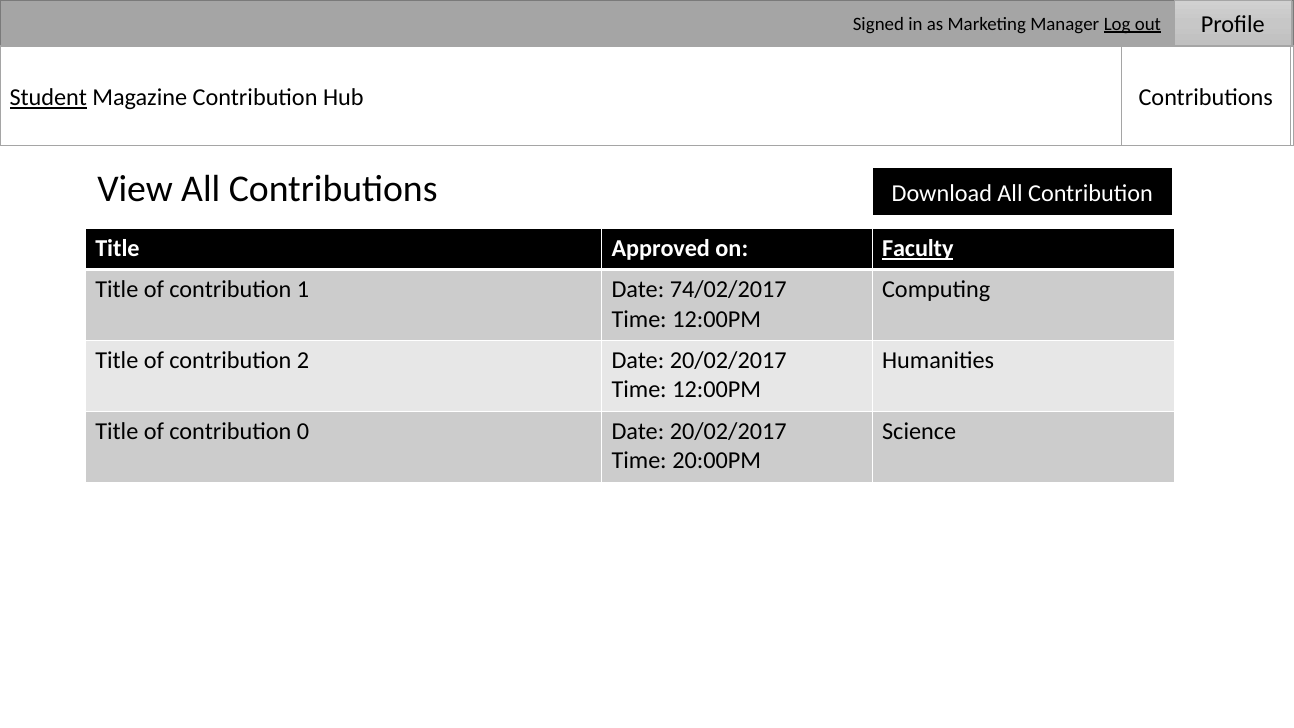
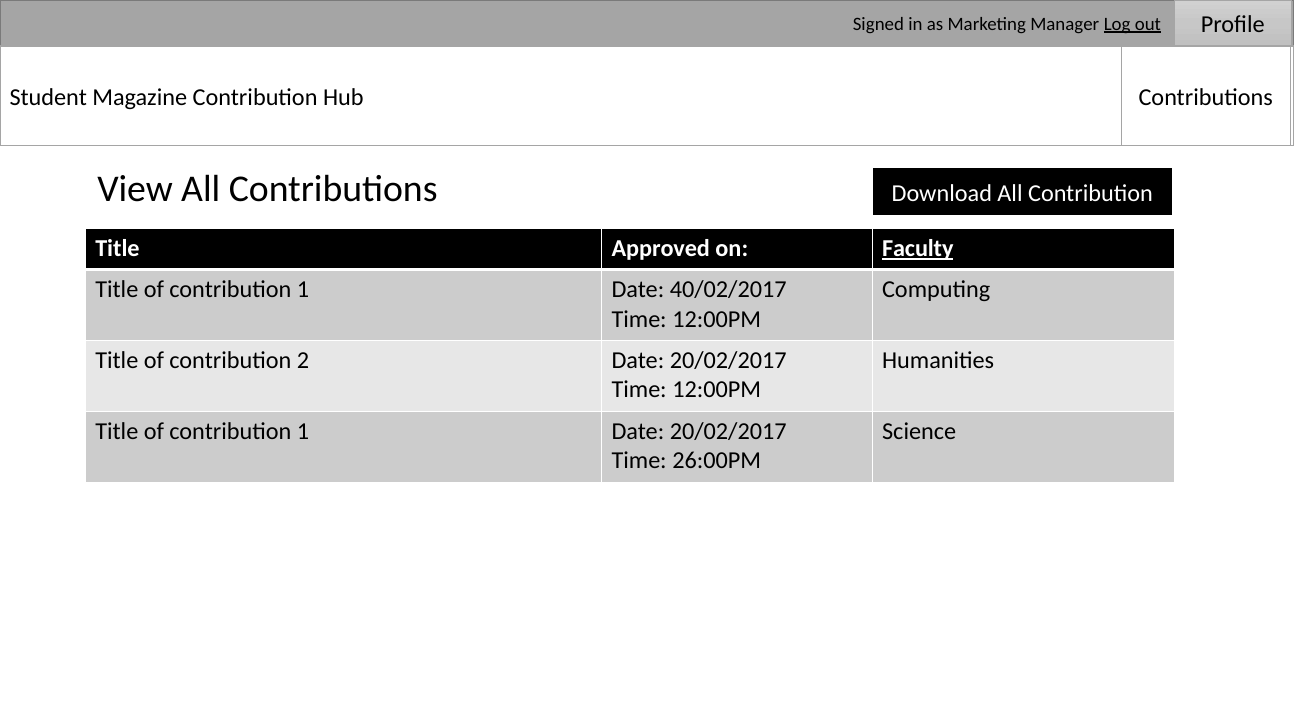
Student underline: present -> none
74/02/2017: 74/02/2017 -> 40/02/2017
0 at (303, 431): 0 -> 1
20:00PM: 20:00PM -> 26:00PM
